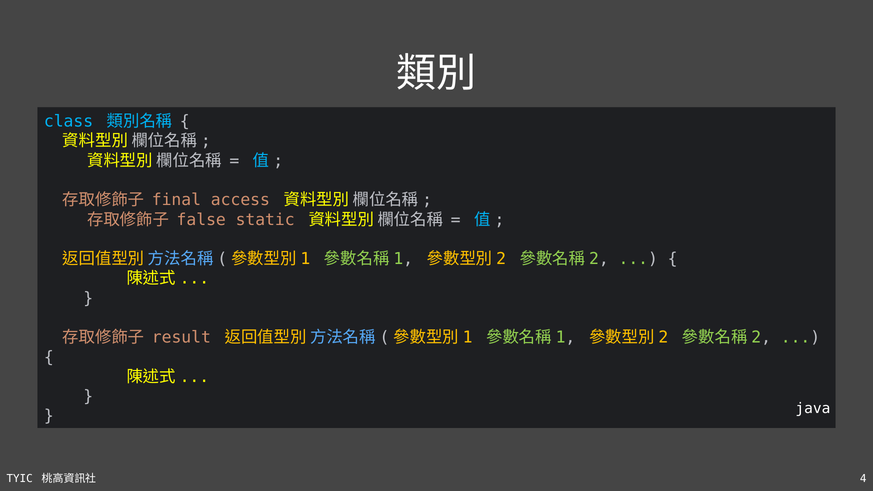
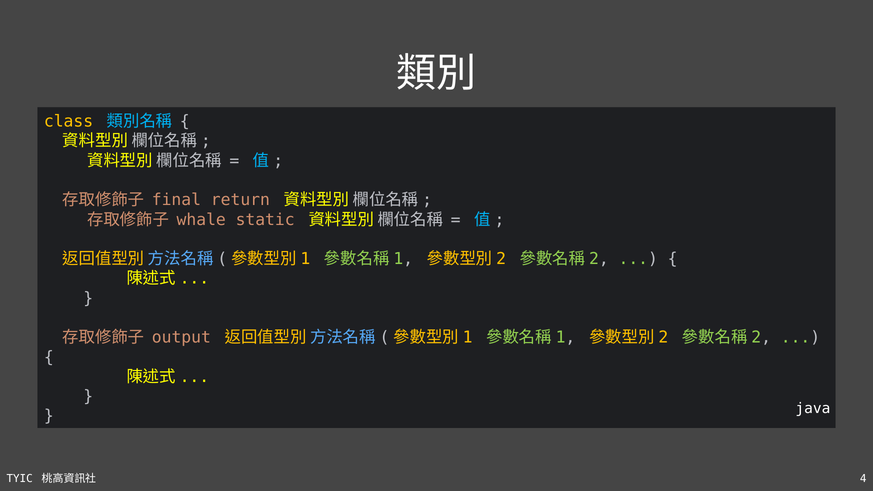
class colour: light blue -> yellow
access: access -> return
false: false -> whale
result: result -> output
